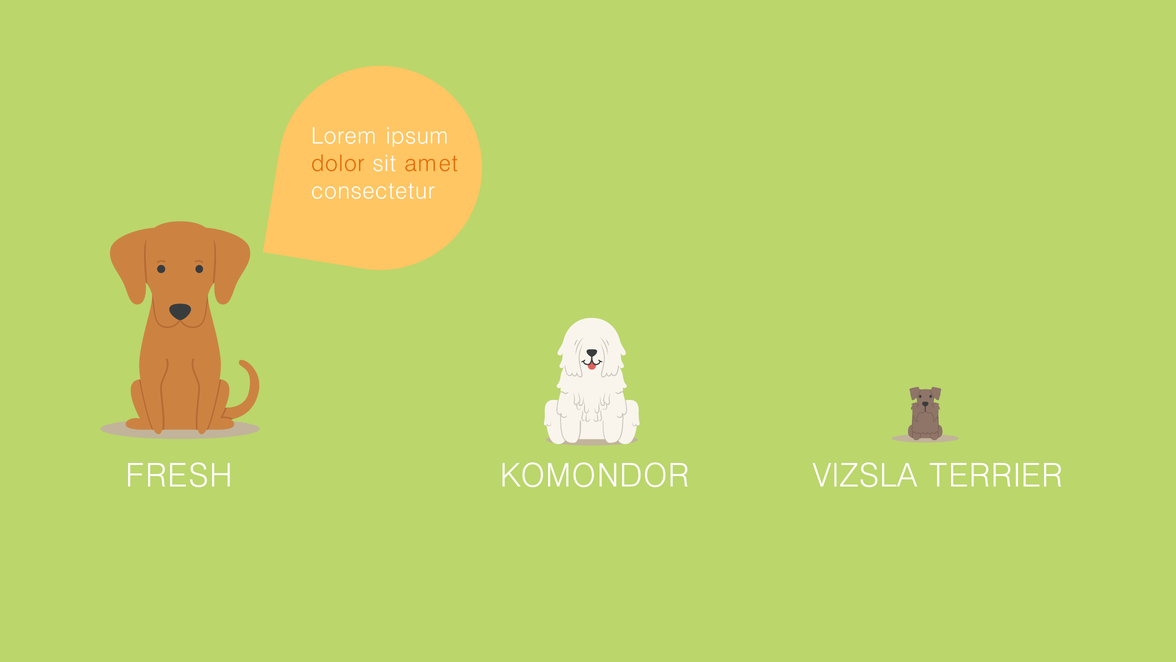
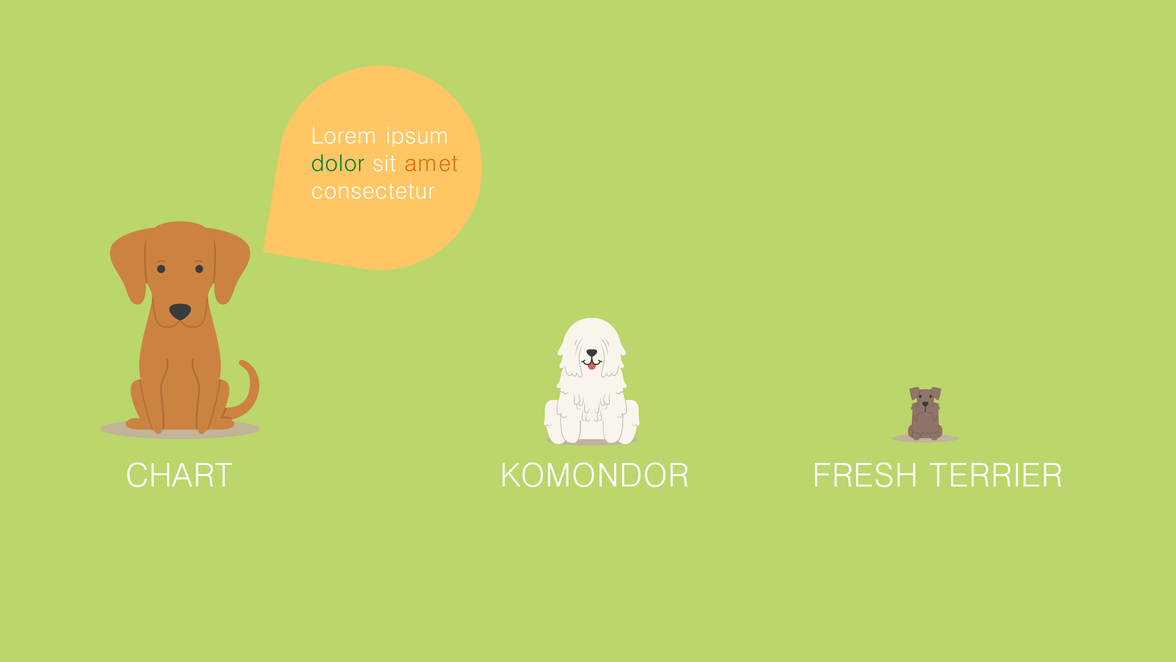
dolor colour: orange -> green
FRESH: FRESH -> CHART
VIZSLA: VIZSLA -> FRESH
